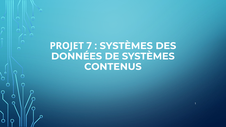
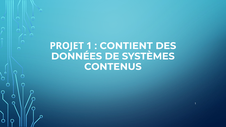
PROJET 7: 7 -> 1
SYSTÈMES at (126, 46): SYSTÈMES -> CONTIENT
